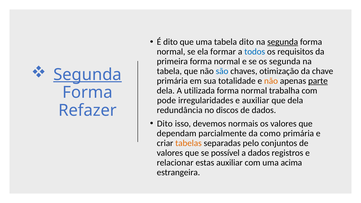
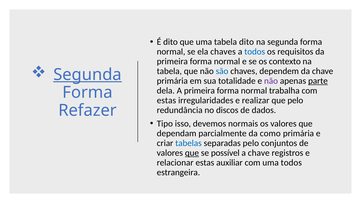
segunda at (283, 42) underline: present -> none
ela formar: formar -> chaves
os segunda: segunda -> contexto
otimização: otimização -> dependem
não at (271, 81) colour: orange -> purple
A utilizada: utilizada -> primeira
pode at (166, 100): pode -> estas
e auxiliar: auxiliar -> realizar
que dela: dela -> pelo
Dito at (165, 124): Dito -> Tipo
tabelas colour: orange -> blue
que at (192, 153) underline: none -> present
a dados: dados -> chave
uma acima: acima -> todos
